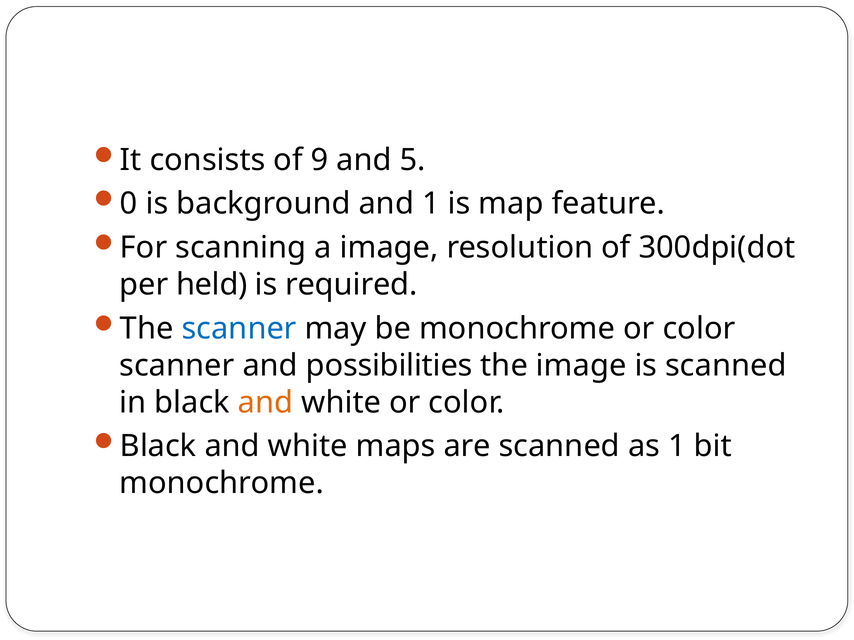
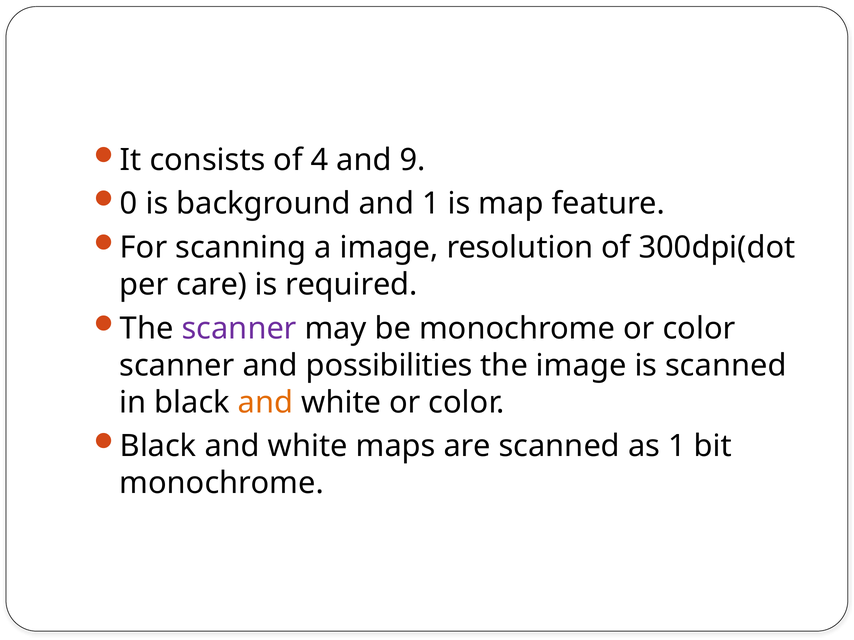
9: 9 -> 4
5: 5 -> 9
held: held -> care
scanner at (239, 329) colour: blue -> purple
